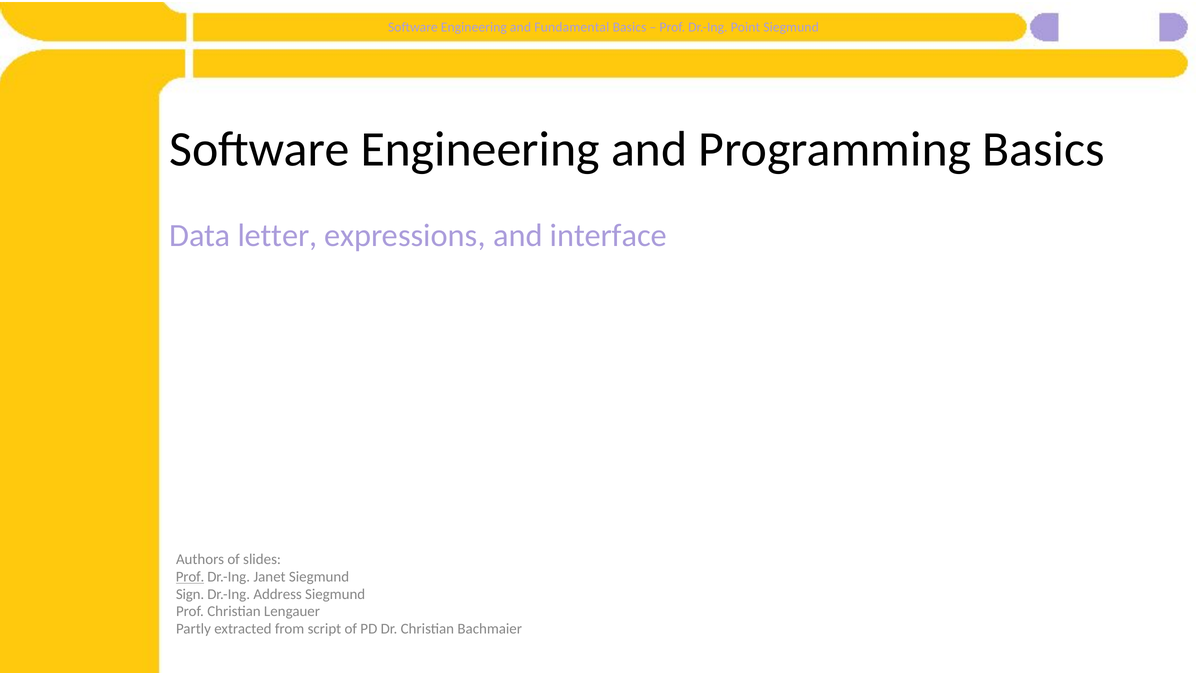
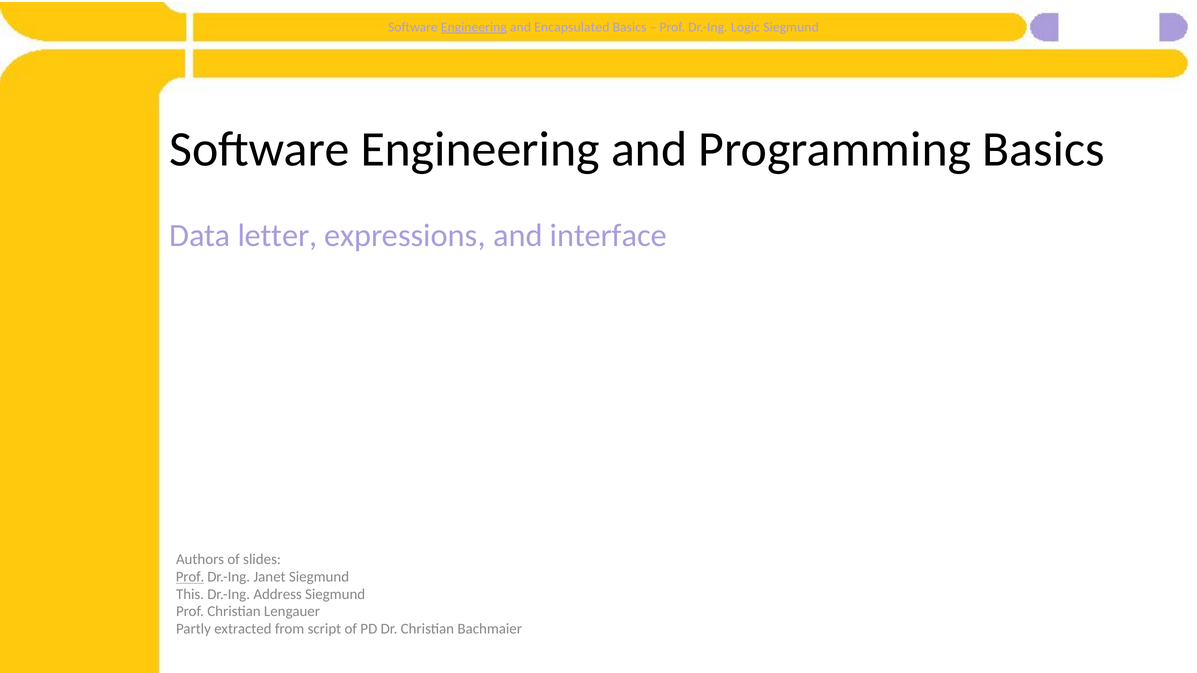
Engineering at (474, 27) underline: none -> present
Fundamental: Fundamental -> Encapsulated
Point: Point -> Logic
Sign: Sign -> This
